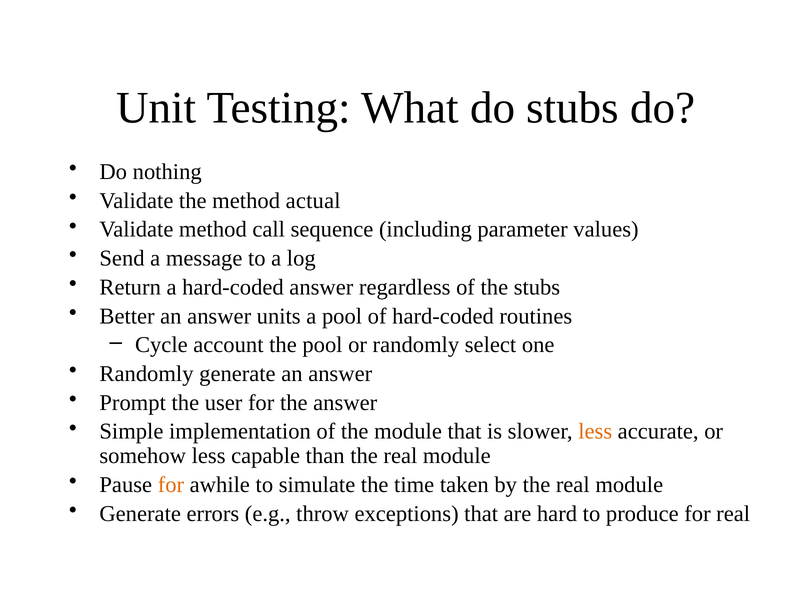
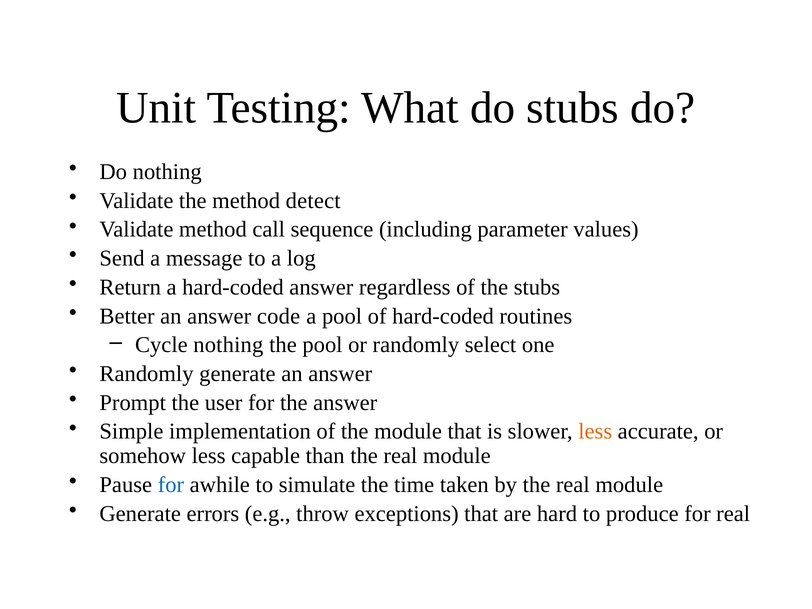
actual: actual -> detect
units: units -> code
Cycle account: account -> nothing
for at (171, 485) colour: orange -> blue
